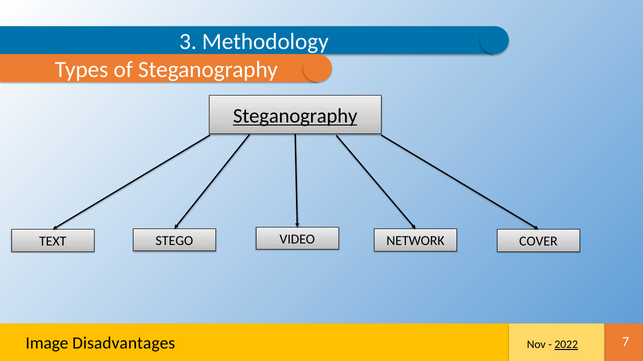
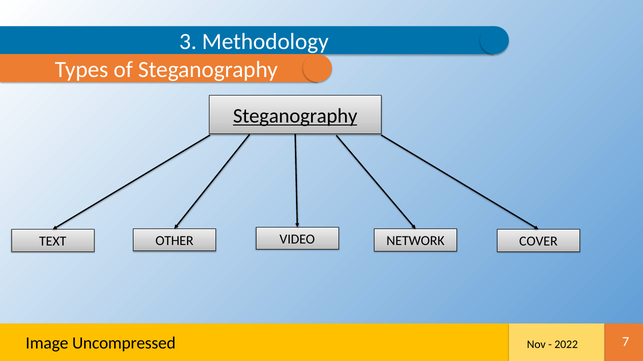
STEGO: STEGO -> OTHER
Disadvantages: Disadvantages -> Uncompressed
2022 underline: present -> none
